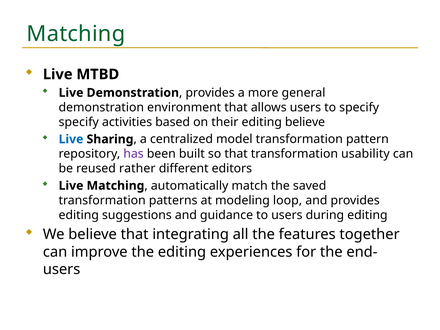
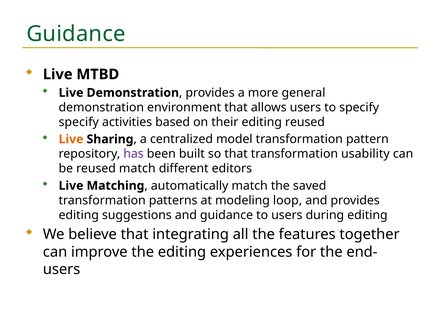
Matching at (76, 34): Matching -> Guidance
editing believe: believe -> reused
Live at (71, 139) colour: blue -> orange
reused rather: rather -> match
